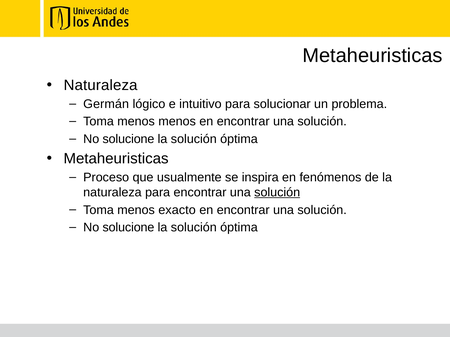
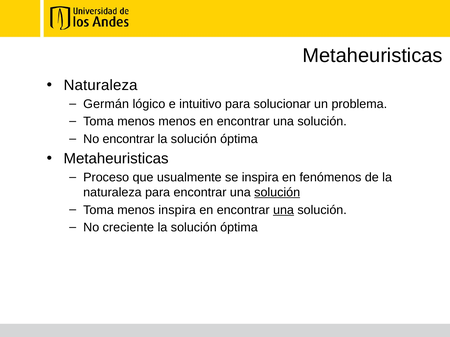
solucione at (128, 139): solucione -> encontrar
menos exacto: exacto -> inspira
una at (284, 210) underline: none -> present
solucione at (128, 228): solucione -> creciente
